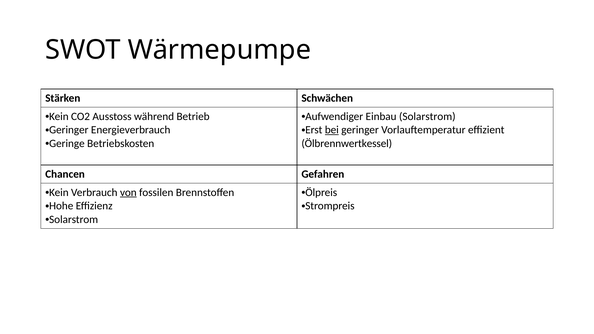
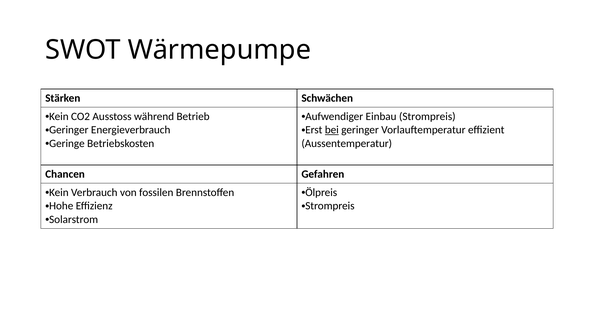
Einbau Solarstrom: Solarstrom -> Strompreis
Ölbrennwertkessel: Ölbrennwertkessel -> Aussentemperatur
von underline: present -> none
